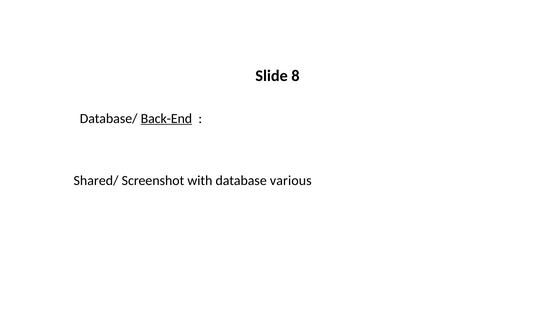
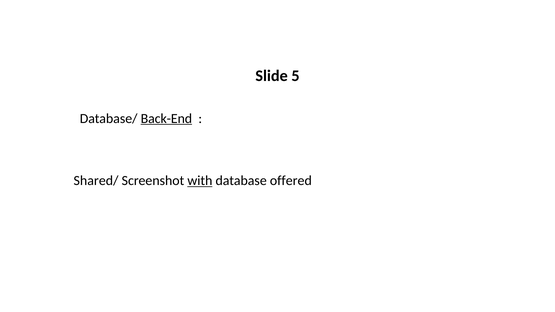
8: 8 -> 5
with underline: none -> present
various: various -> offered
